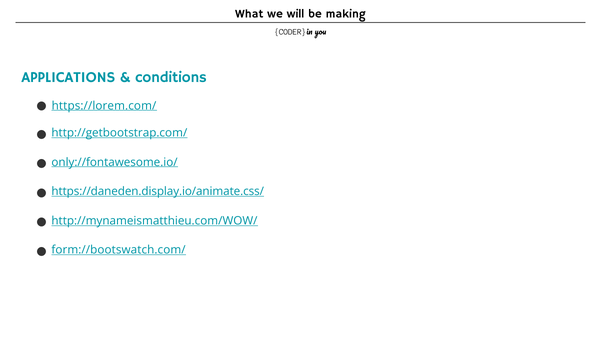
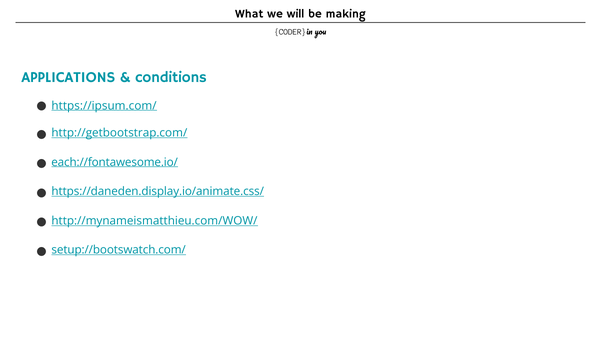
https://lorem.com/: https://lorem.com/ -> https://ipsum.com/
only://fontawesome.io/: only://fontawesome.io/ -> each://fontawesome.io/
form://bootswatch.com/: form://bootswatch.com/ -> setup://bootswatch.com/
